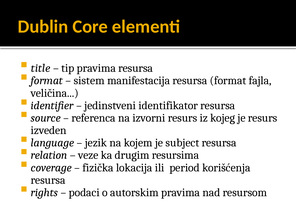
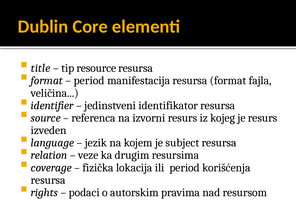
tip pravima: pravima -> resource
sistem at (89, 81): sistem -> period
